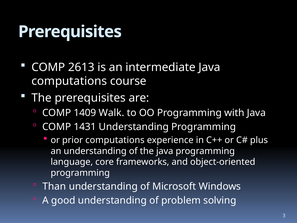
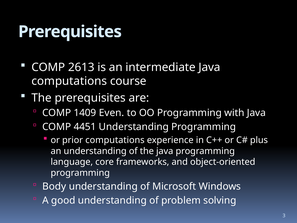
Walk: Walk -> Even
1431: 1431 -> 4451
Than: Than -> Body
